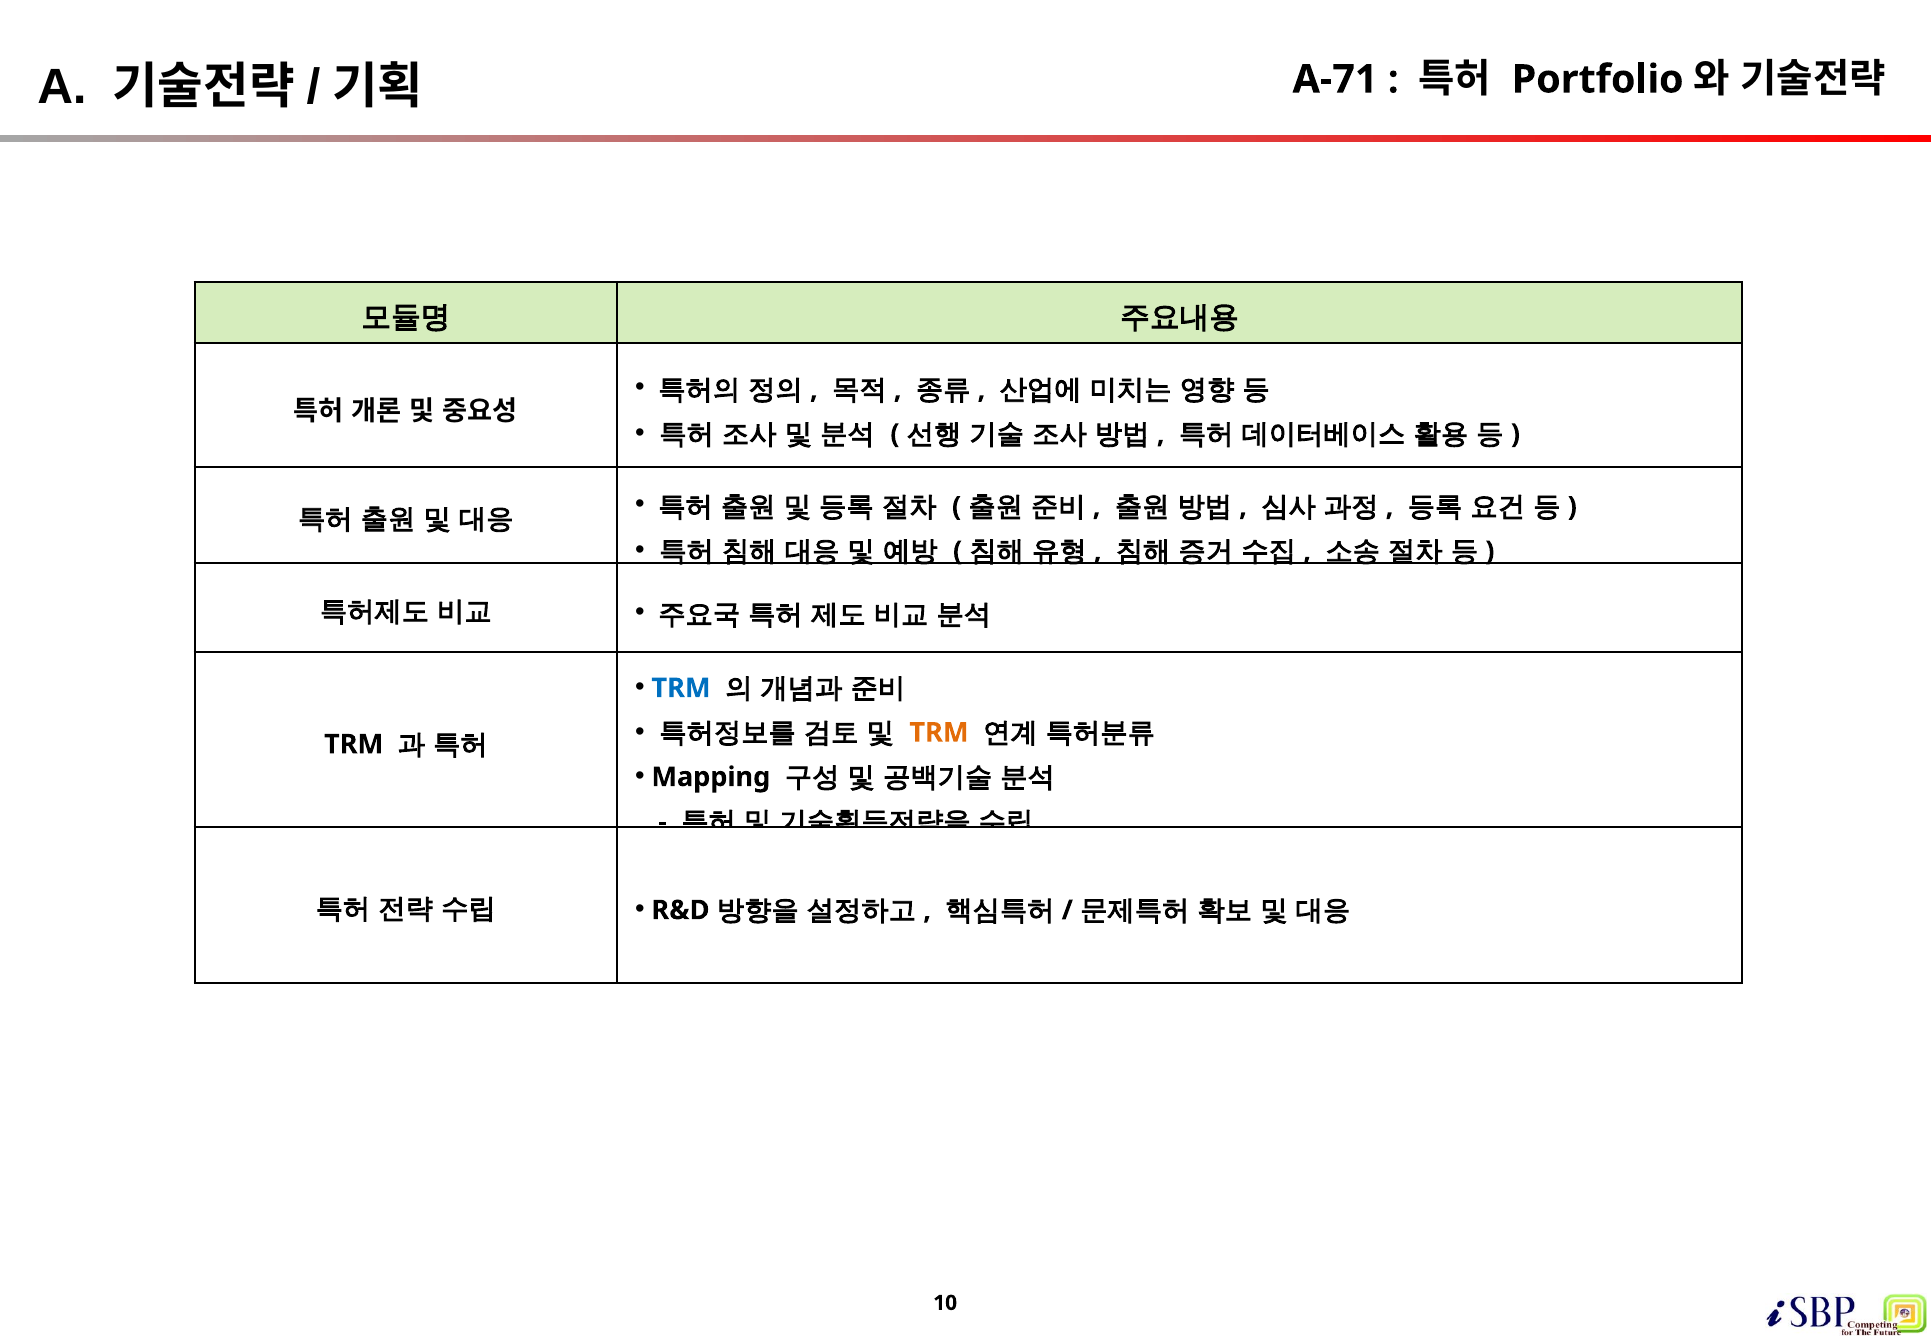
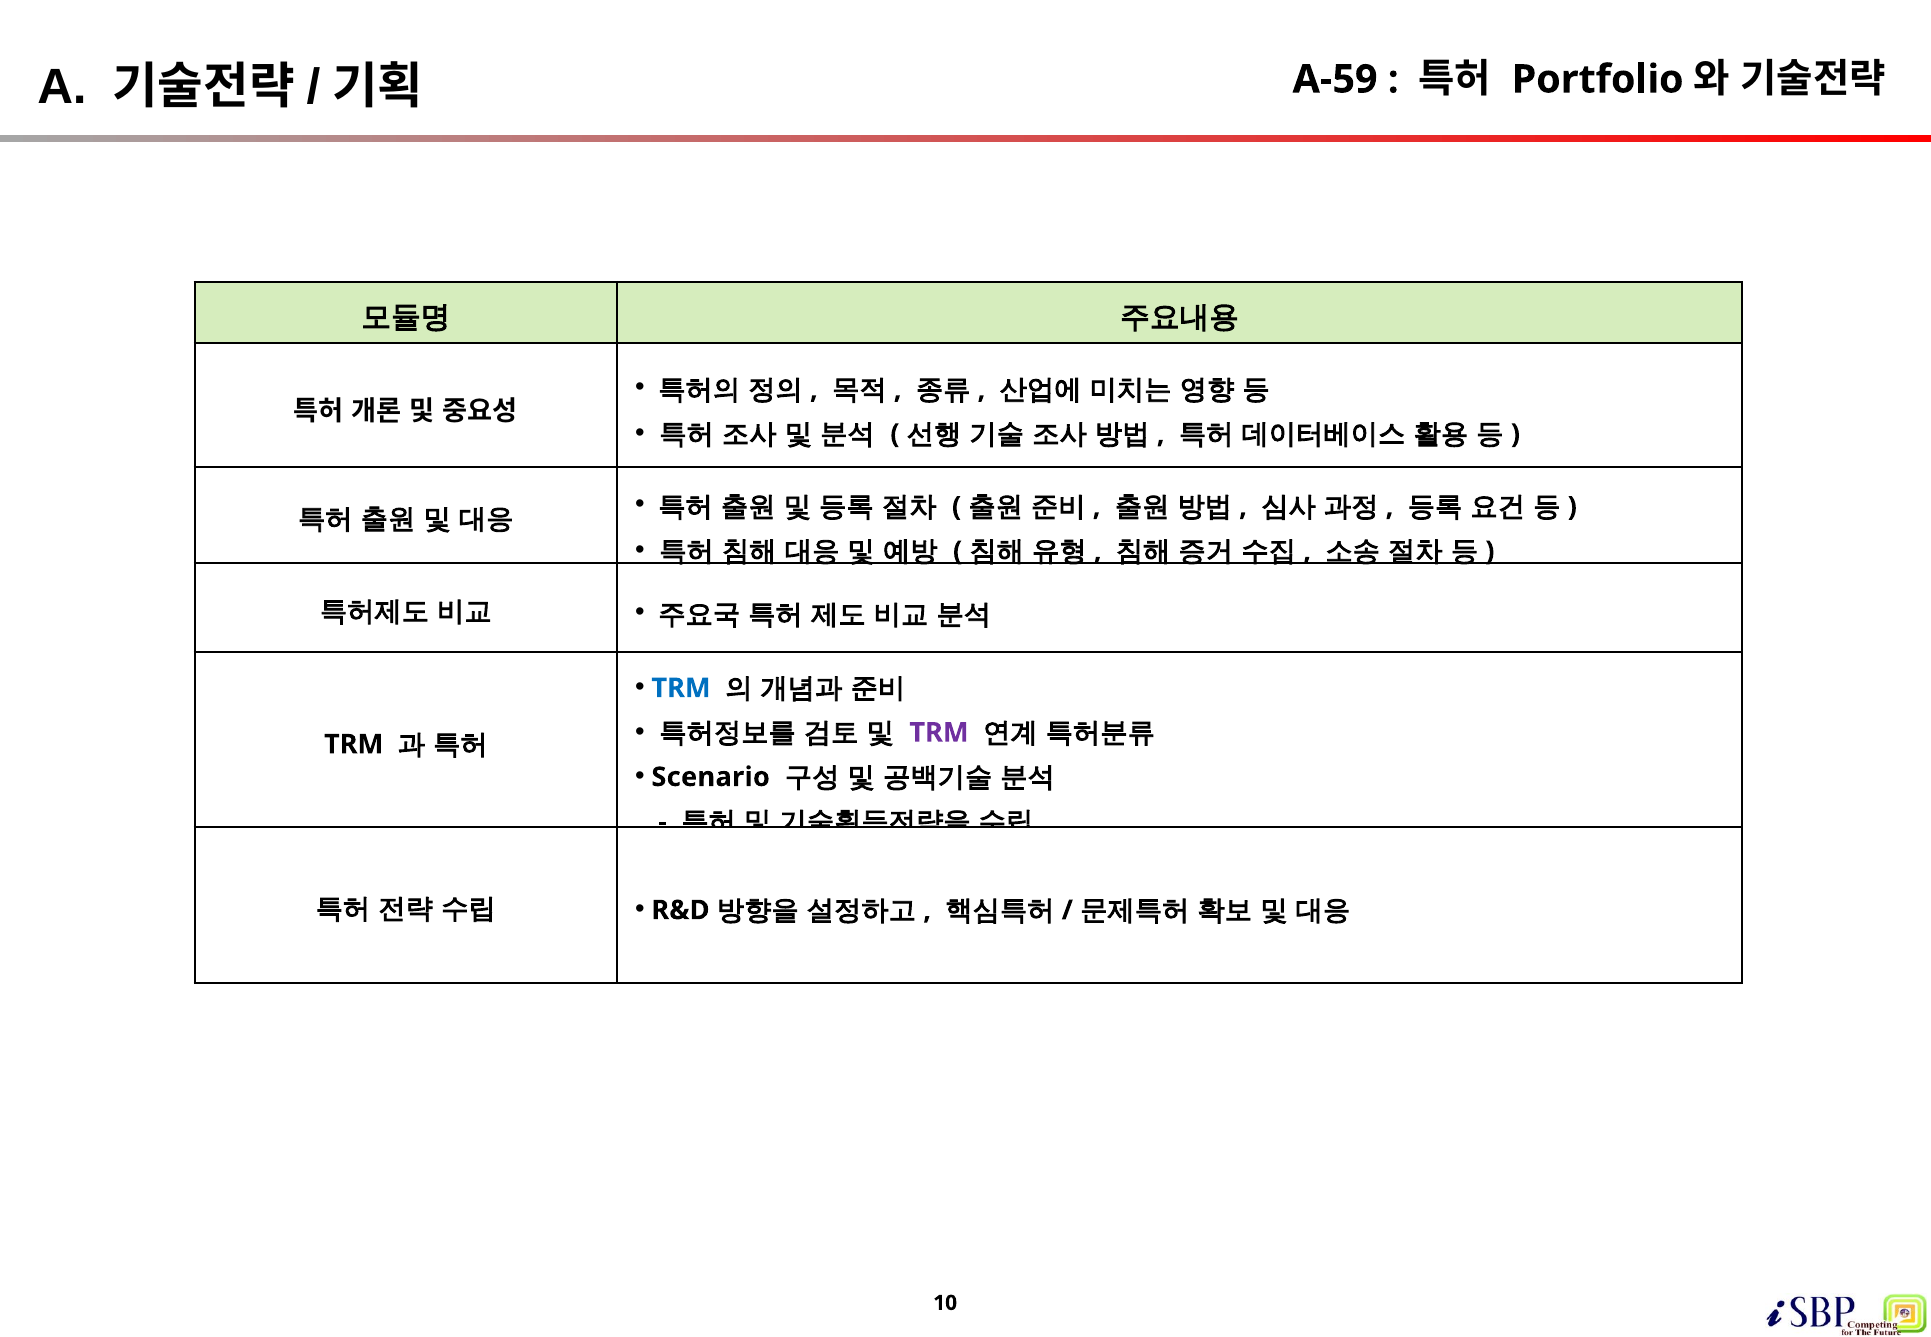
A-71: A-71 -> A-59
TRM at (939, 732) colour: orange -> purple
Mapping: Mapping -> Scenario
